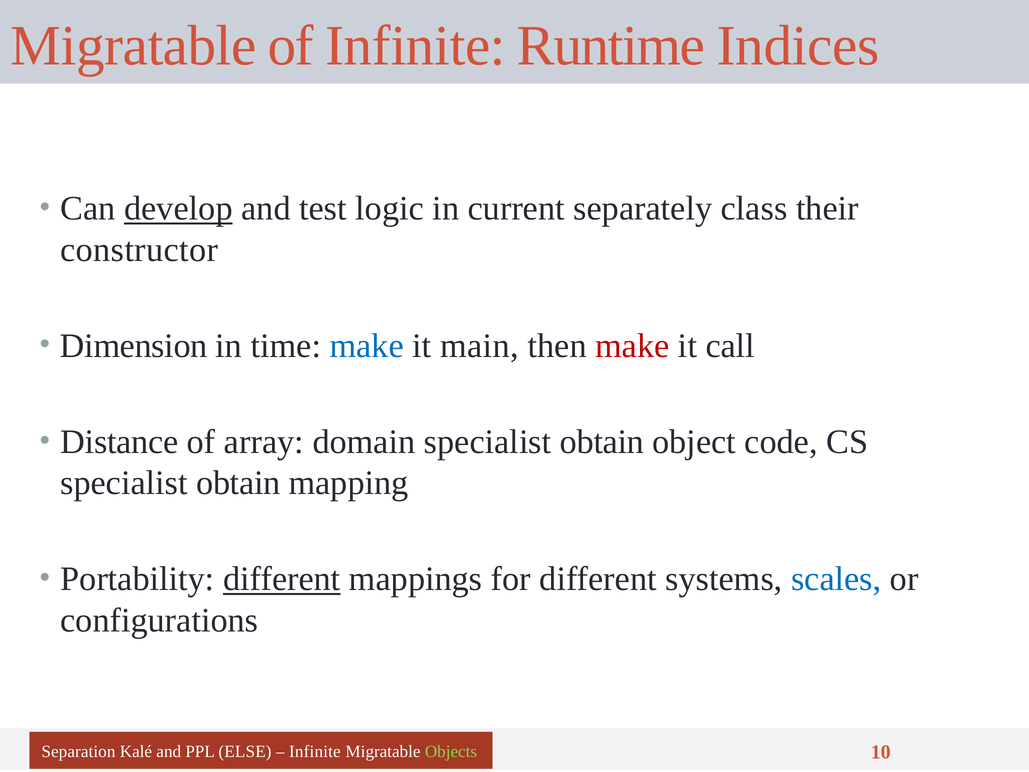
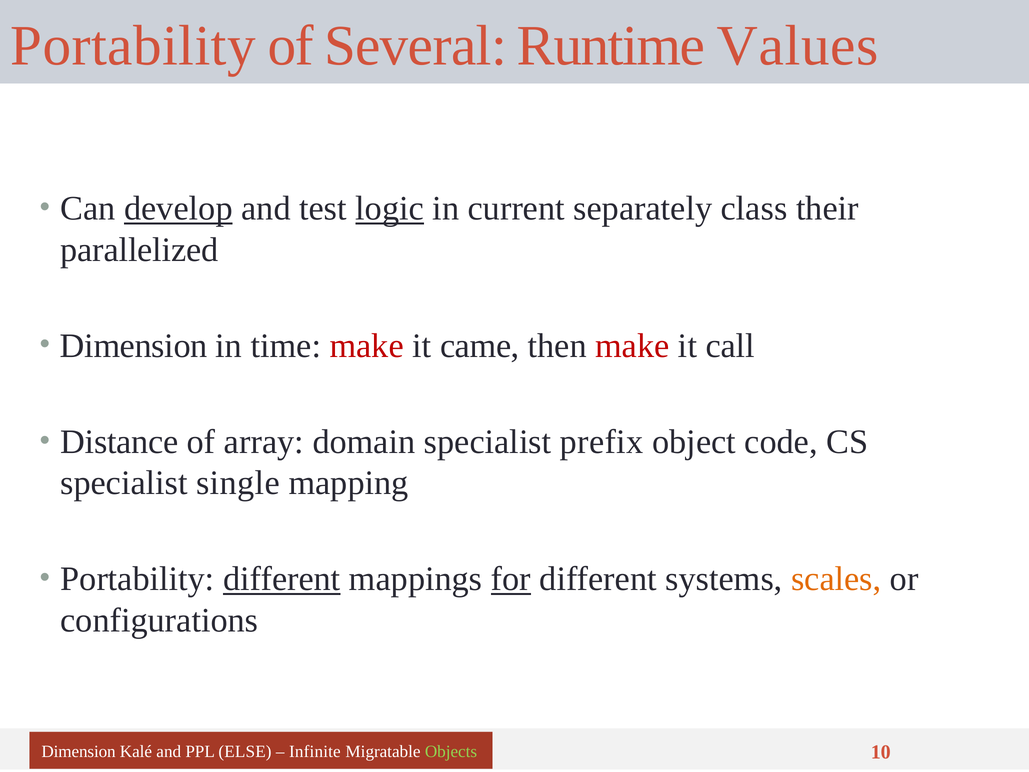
Migratable at (133, 46): Migratable -> Portability
of Infinite: Infinite -> Several
Indices: Indices -> Values
logic underline: none -> present
constructor: constructor -> parallelized
make at (367, 346) colour: blue -> red
main: main -> came
domain specialist obtain: obtain -> prefix
obtain at (238, 483): obtain -> single
for underline: none -> present
scales colour: blue -> orange
Separation at (78, 751): Separation -> Dimension
